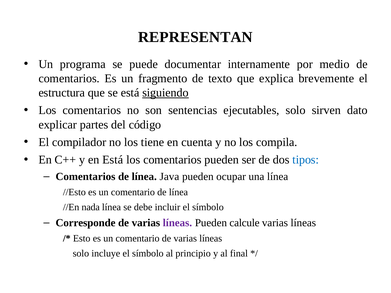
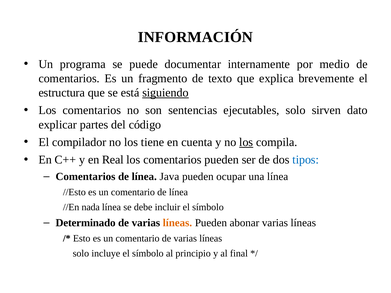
REPRESENTAN: REPRESENTAN -> INFORMACIÓN
los at (246, 142) underline: none -> present
en Está: Está -> Real
Corresponde: Corresponde -> Determinado
líneas at (177, 223) colour: purple -> orange
calcule: calcule -> abonar
